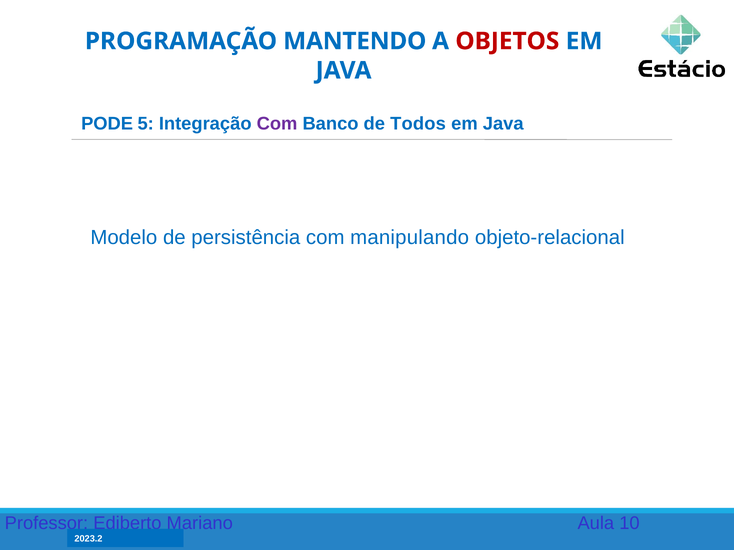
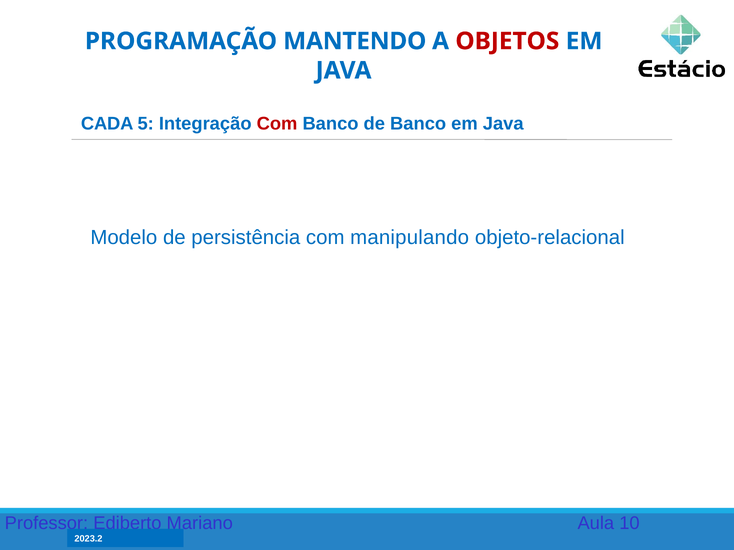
PODE: PODE -> CADA
Com at (277, 124) colour: purple -> red
de Todos: Todos -> Banco
